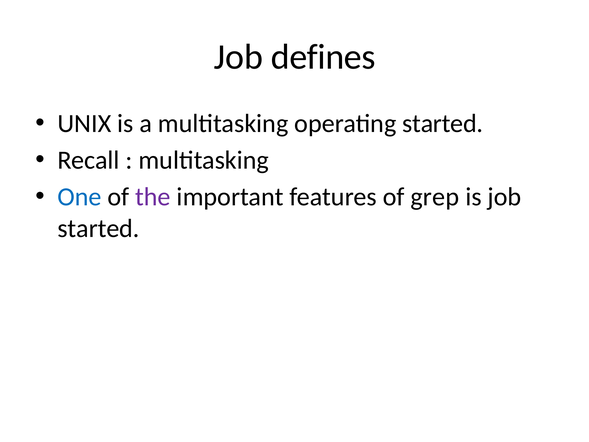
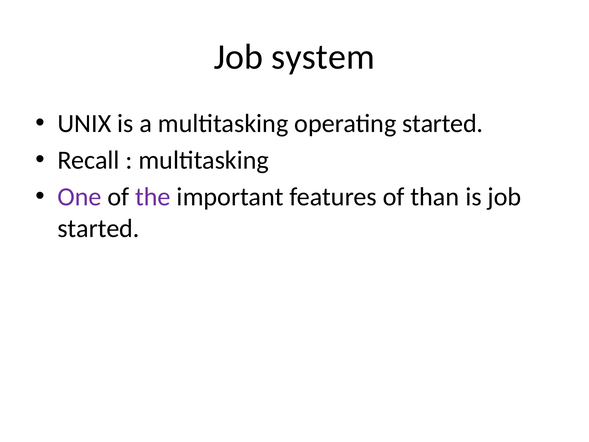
defines: defines -> system
One colour: blue -> purple
grep: grep -> than
